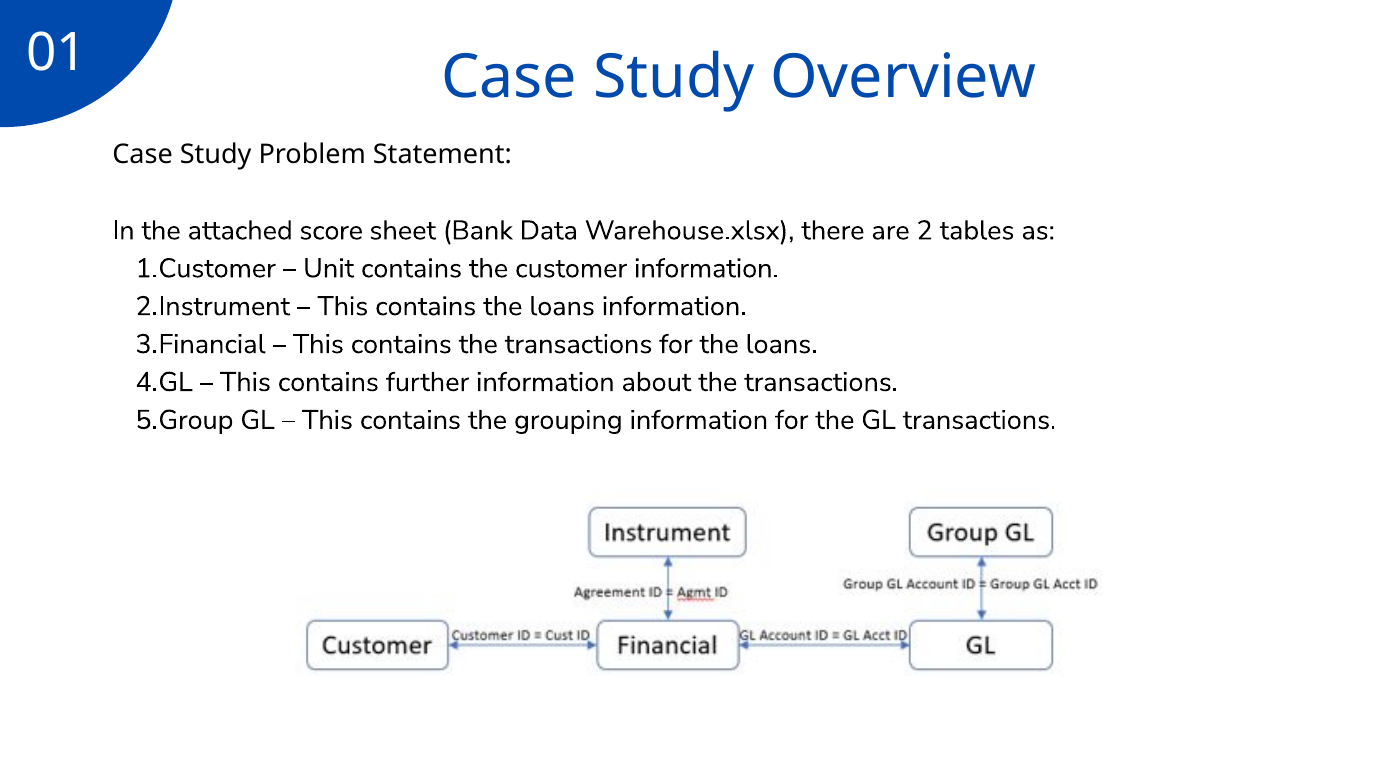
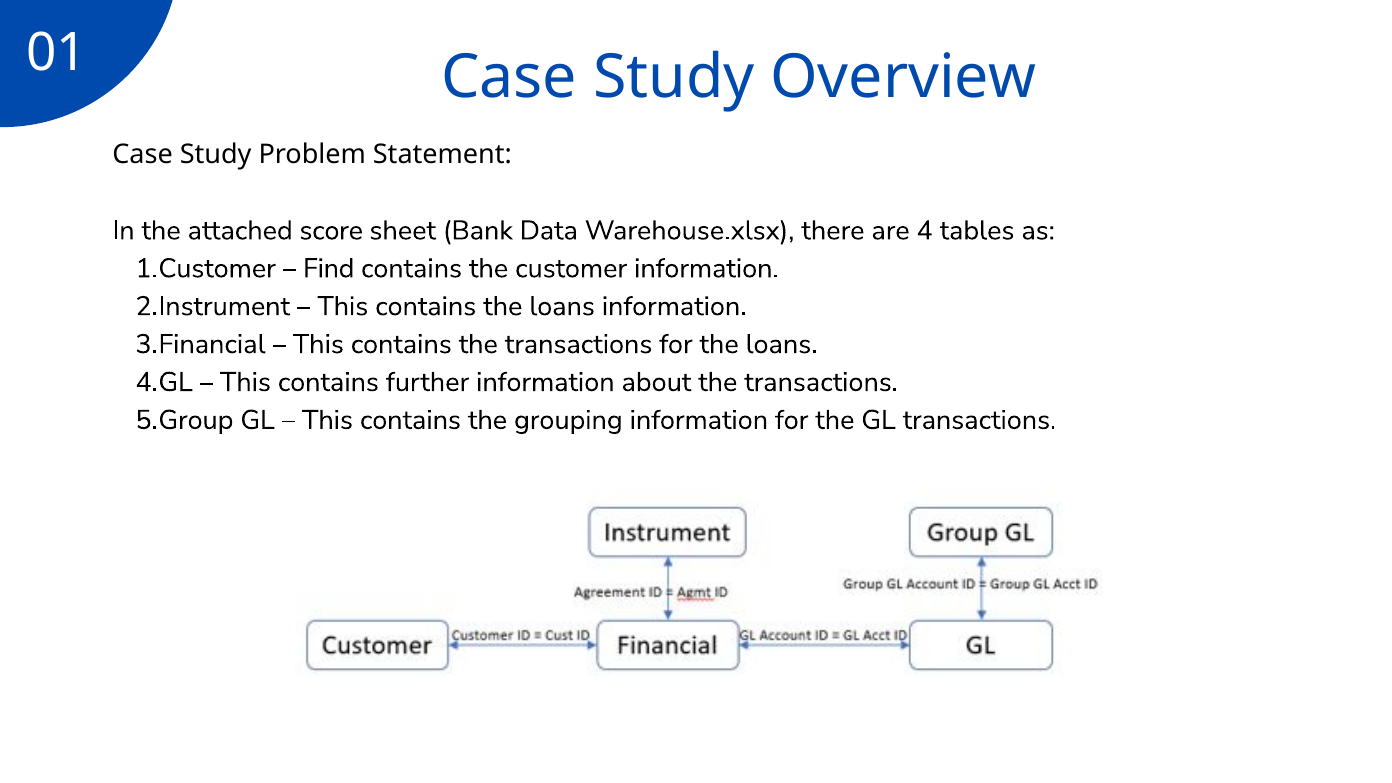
2: 2 -> 4
Unit: Unit -> Find
